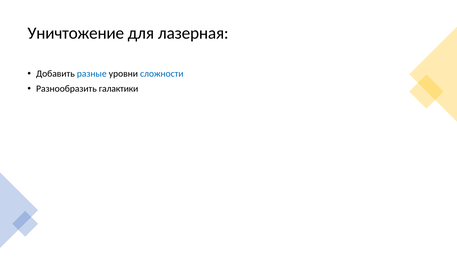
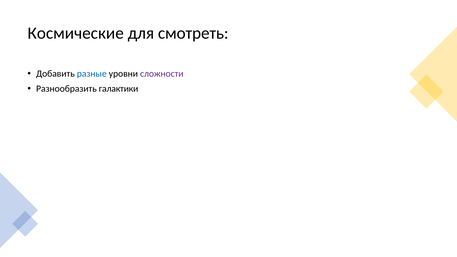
Уничтожение: Уничтожение -> Космические
лазерная: лазерная -> смотреть
сложности colour: blue -> purple
